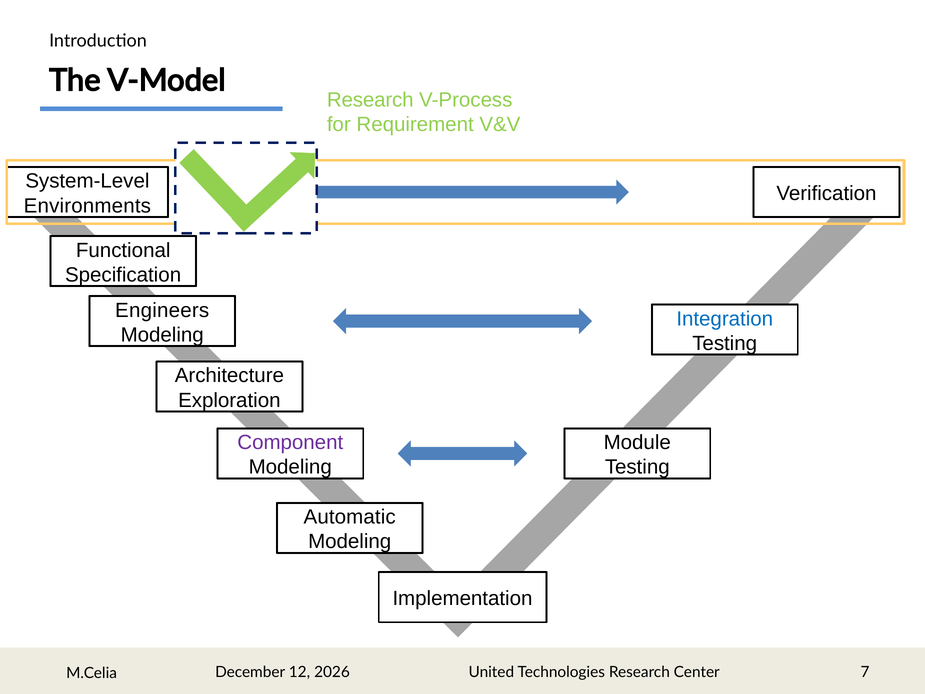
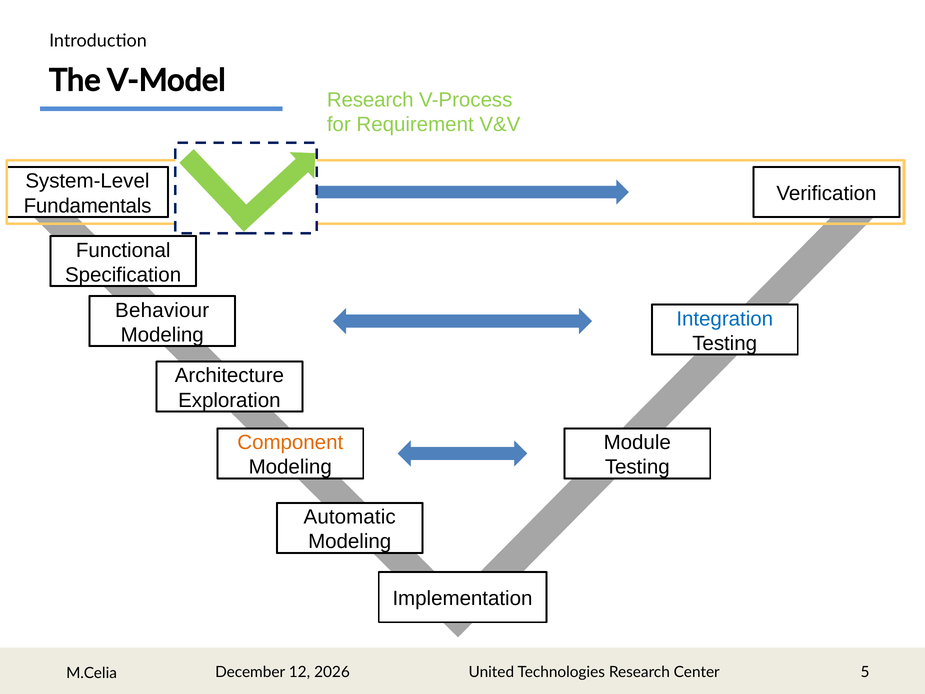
Environments: Environments -> Fundamentals
Engineers: Engineers -> Behaviour
Component colour: purple -> orange
7: 7 -> 5
